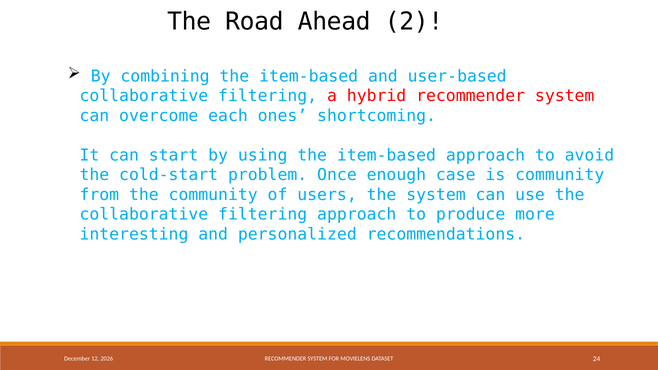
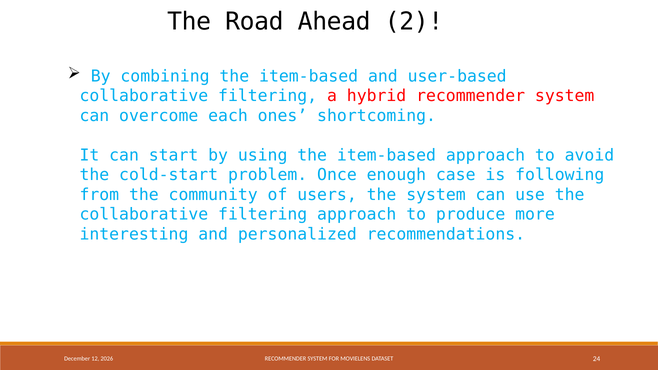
is community: community -> following
